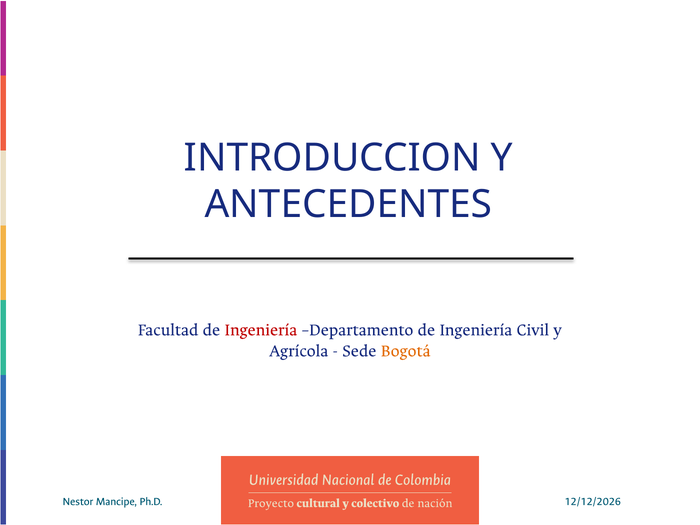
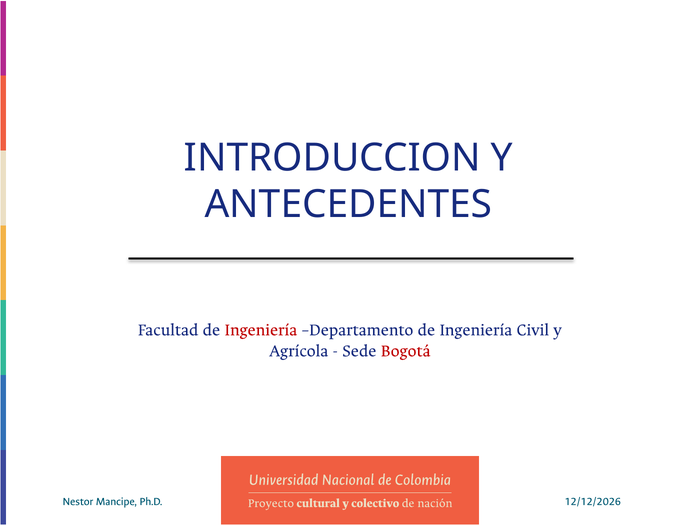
Bogotá colour: orange -> red
